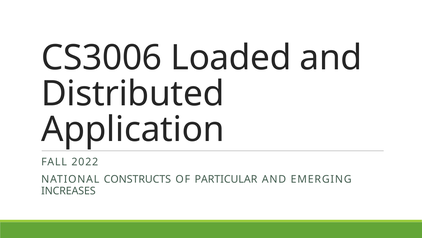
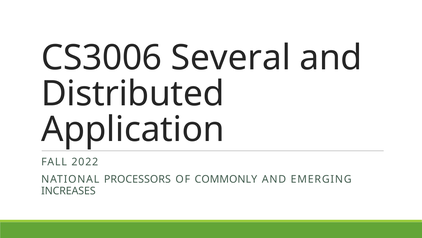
Loaded: Loaded -> Several
CONSTRUCTS: CONSTRUCTS -> PROCESSORS
PARTICULAR: PARTICULAR -> COMMONLY
